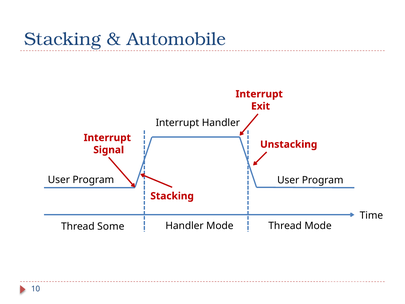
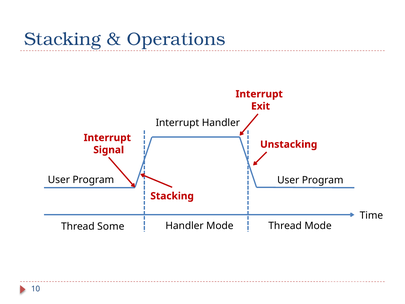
Automobile: Automobile -> Operations
